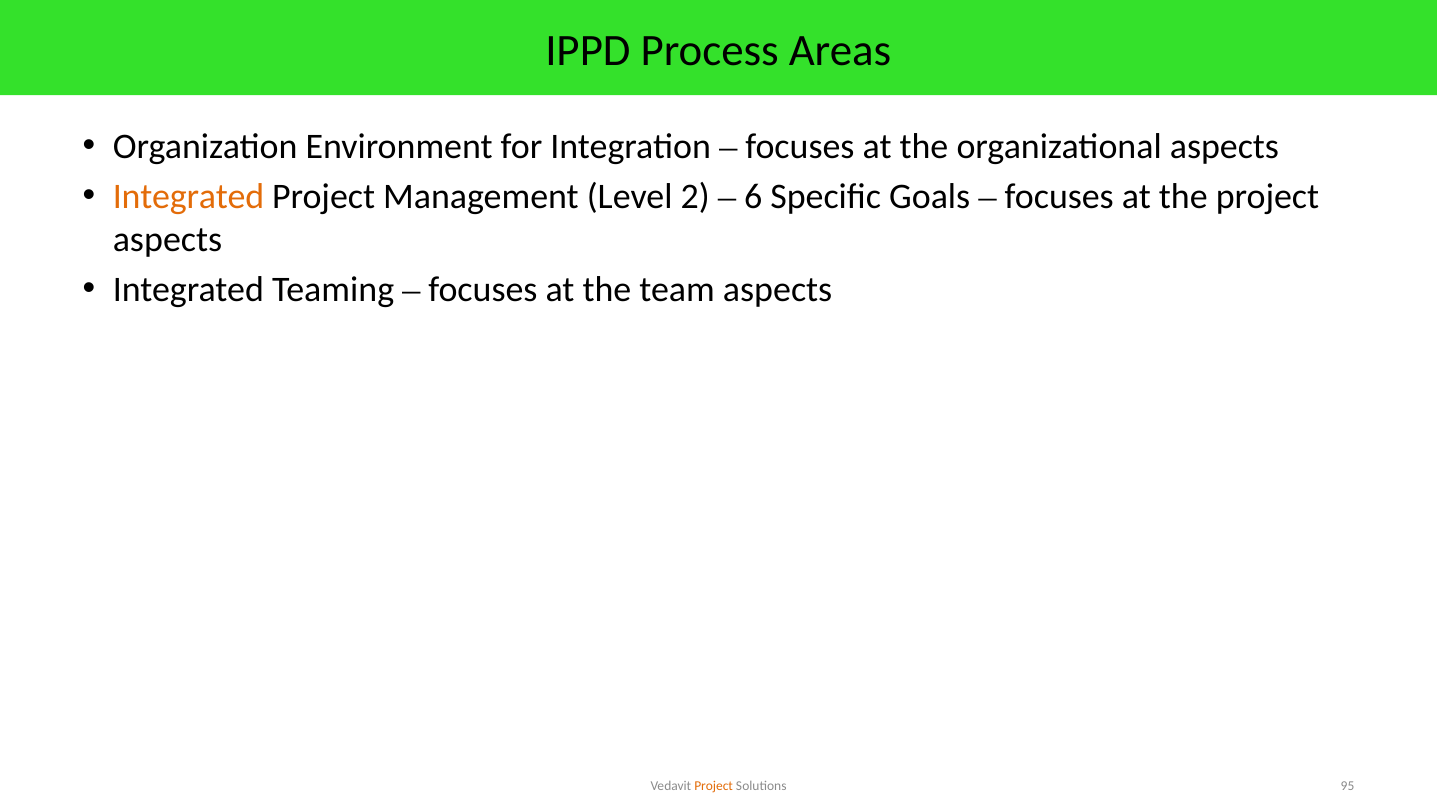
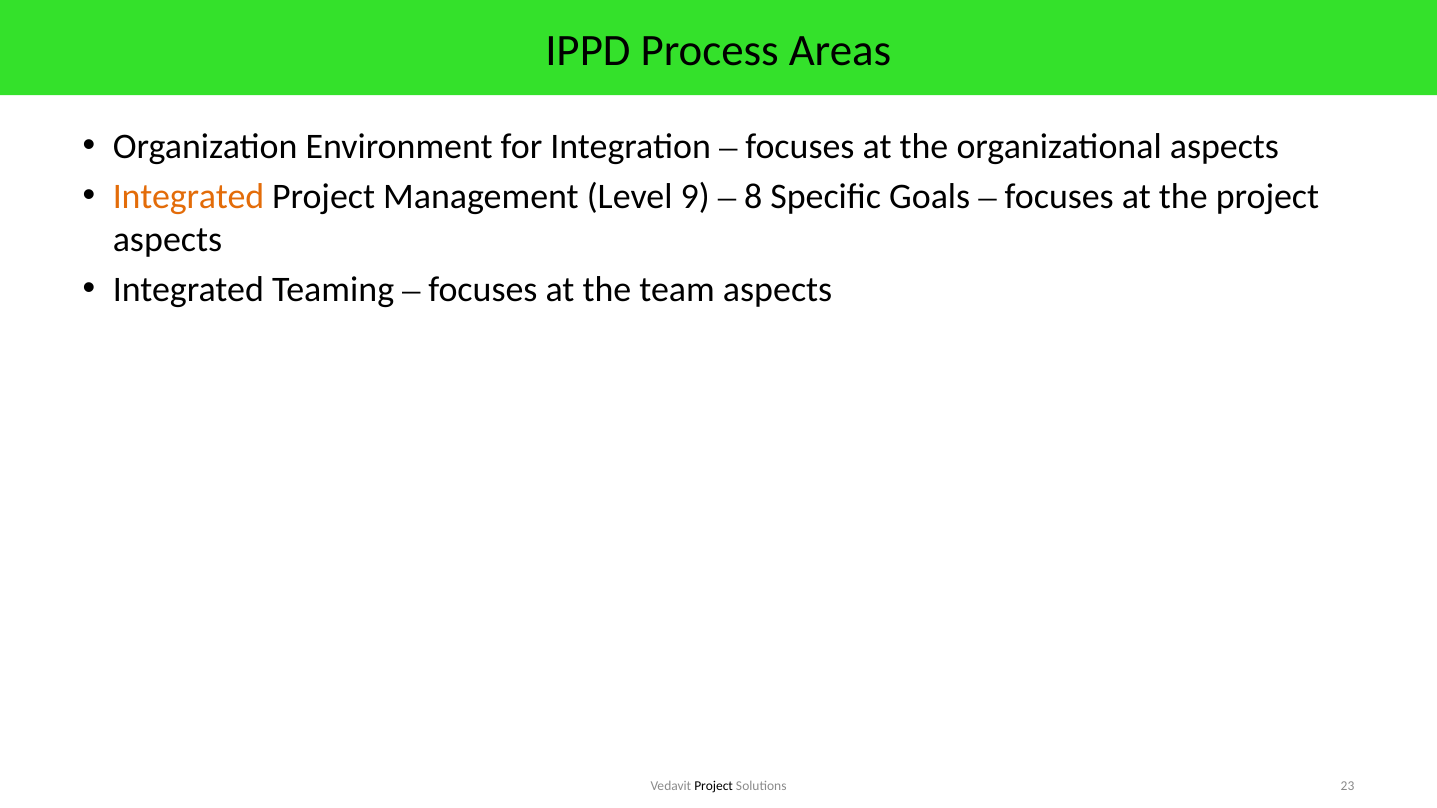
2: 2 -> 9
6: 6 -> 8
Project at (714, 786) colour: orange -> black
95: 95 -> 23
